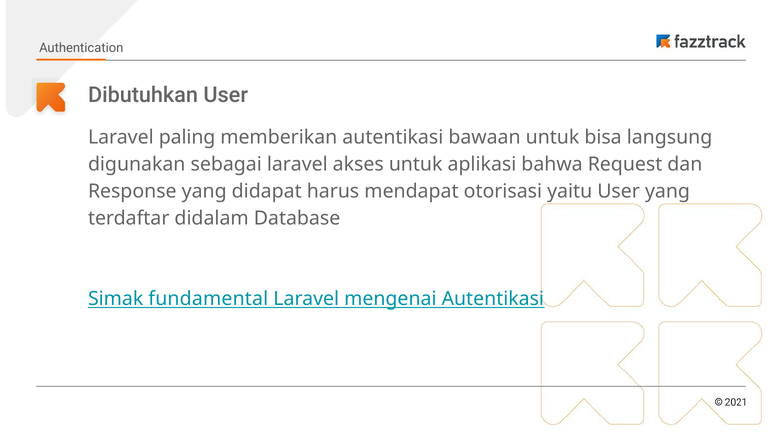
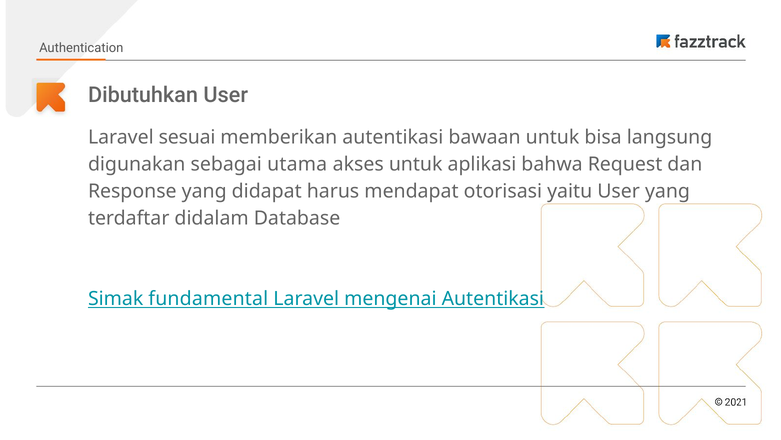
paling: paling -> sesuai
sebagai laravel: laravel -> utama
